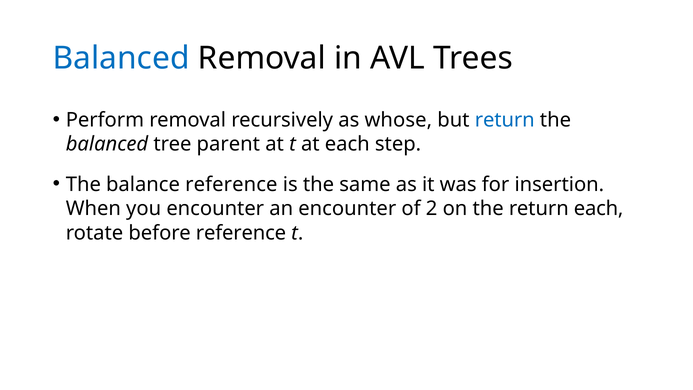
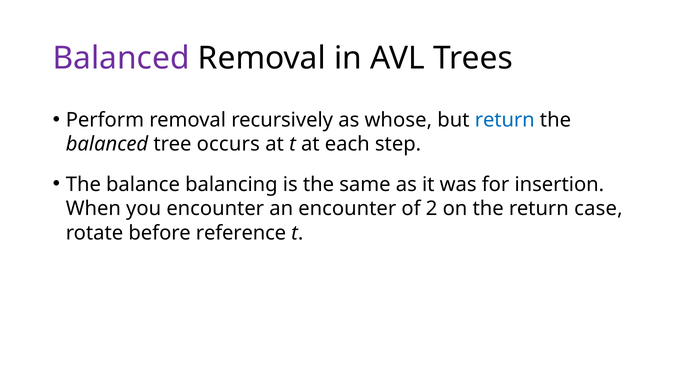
Balanced at (121, 58) colour: blue -> purple
parent: parent -> occurs
balance reference: reference -> balancing
return each: each -> case
